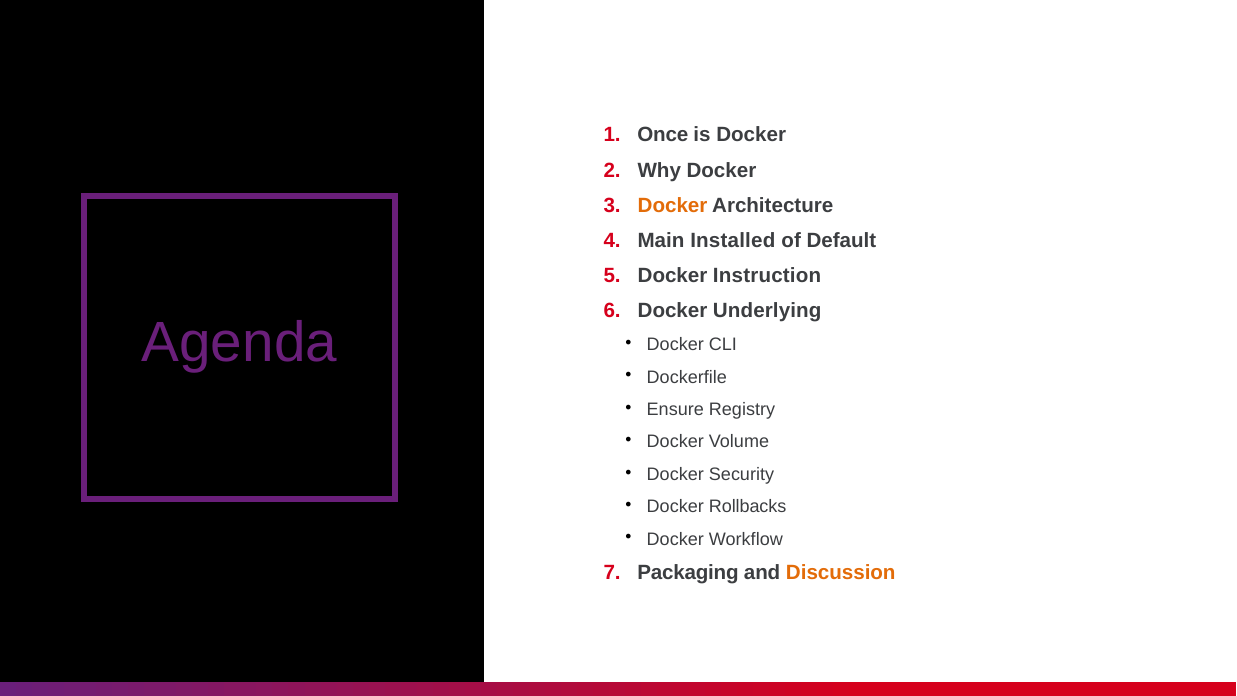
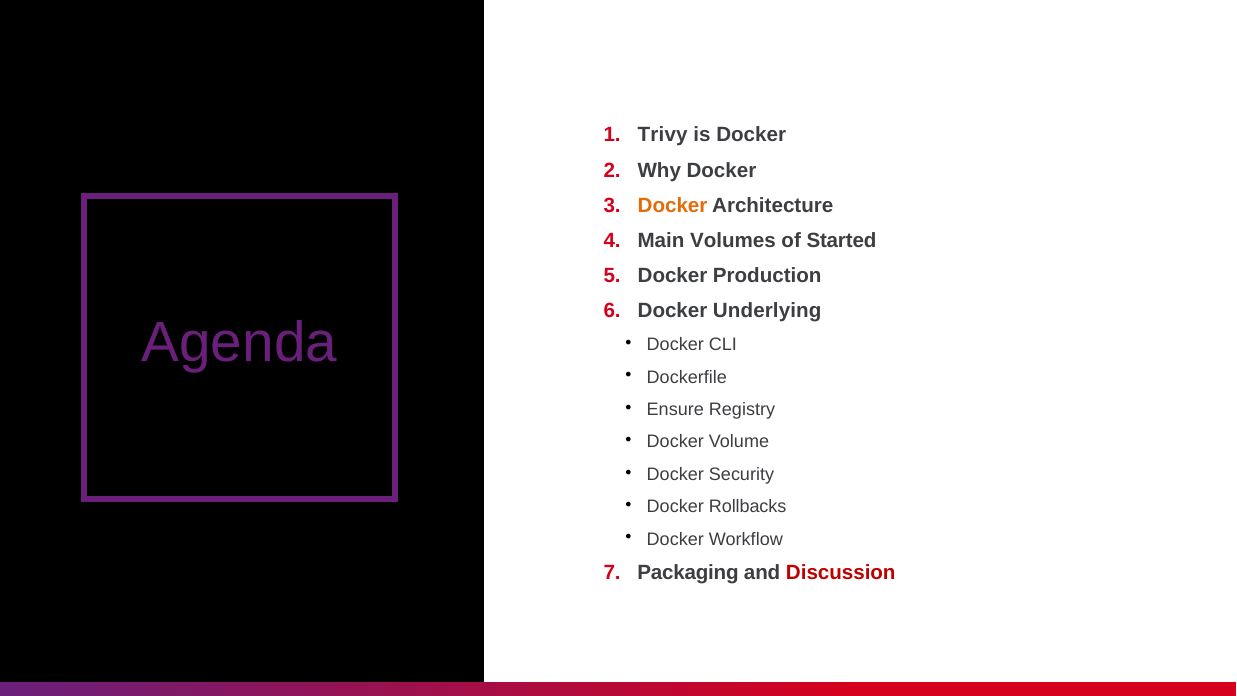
Once: Once -> Trivy
Installed: Installed -> Volumes
Default: Default -> Started
Instruction: Instruction -> Production
Discussion colour: orange -> red
